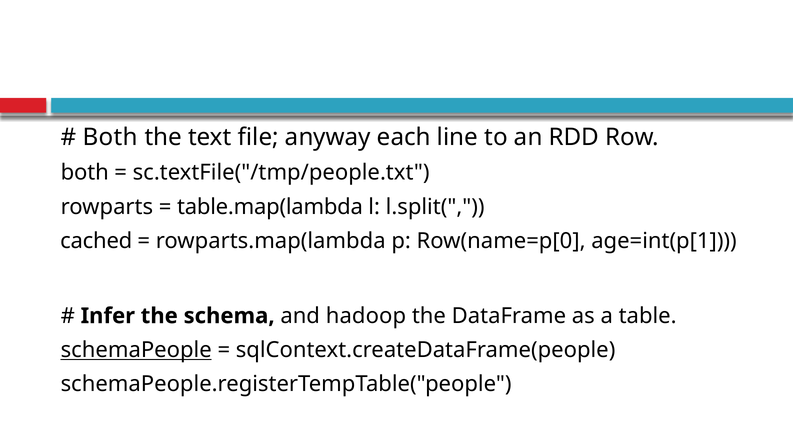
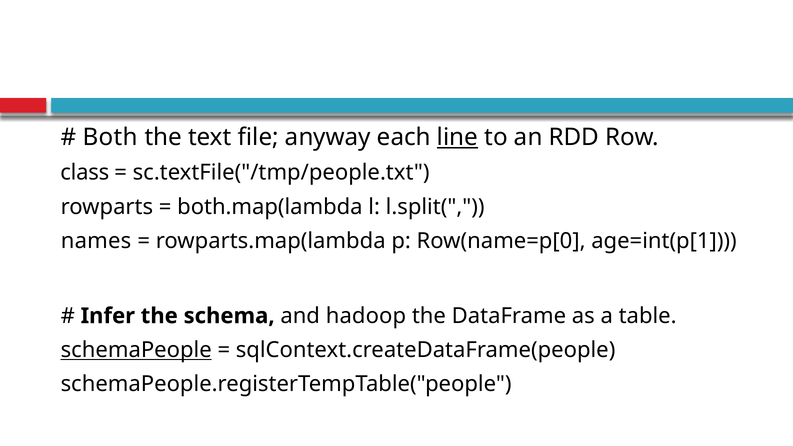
line underline: none -> present
both at (85, 173): both -> class
table.map(lambda: table.map(lambda -> both.map(lambda
cached: cached -> names
